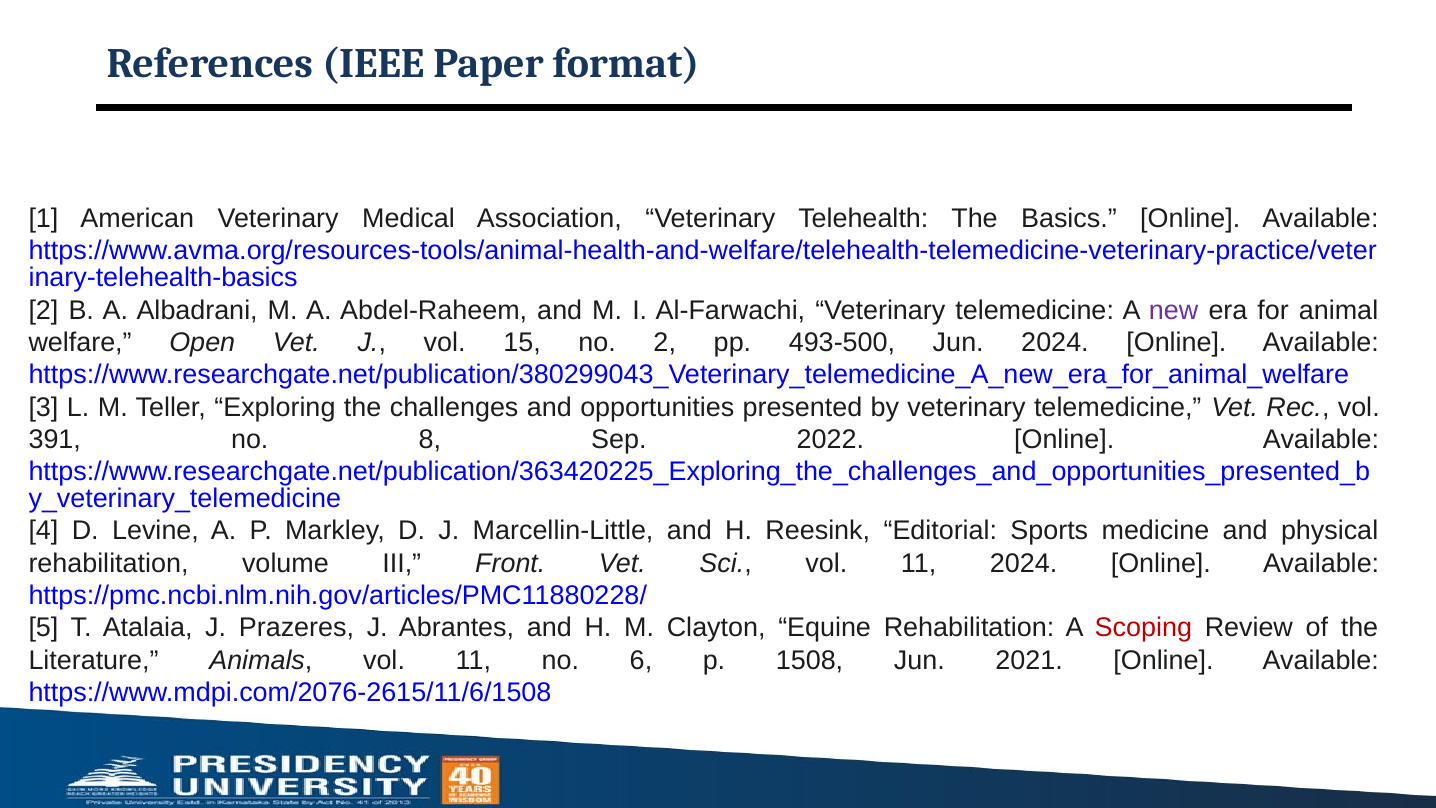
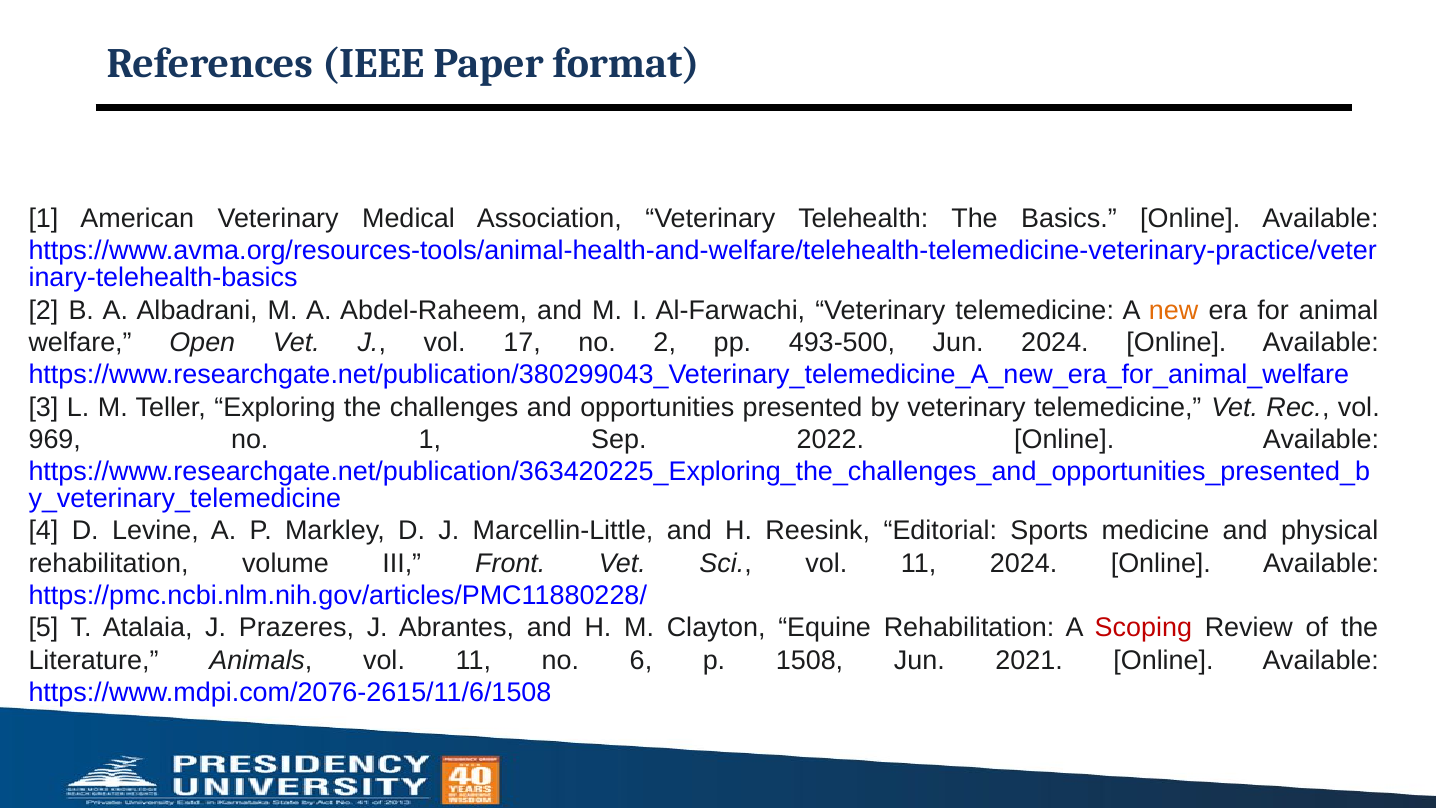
new colour: purple -> orange
15: 15 -> 17
391: 391 -> 969
no 8: 8 -> 1
